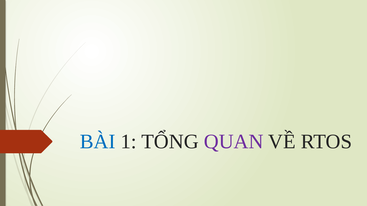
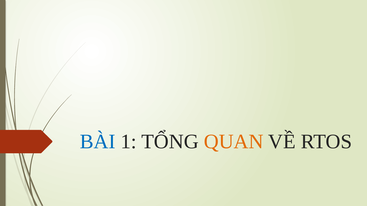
QUAN colour: purple -> orange
